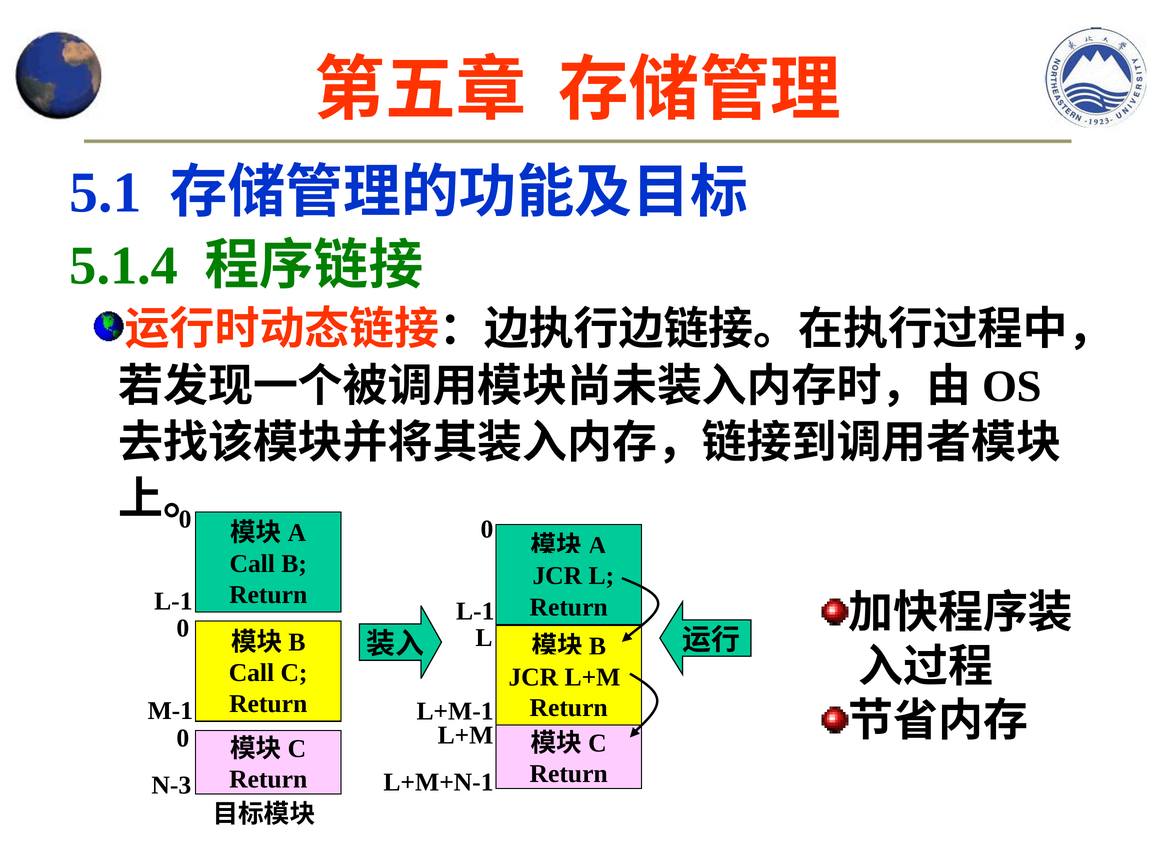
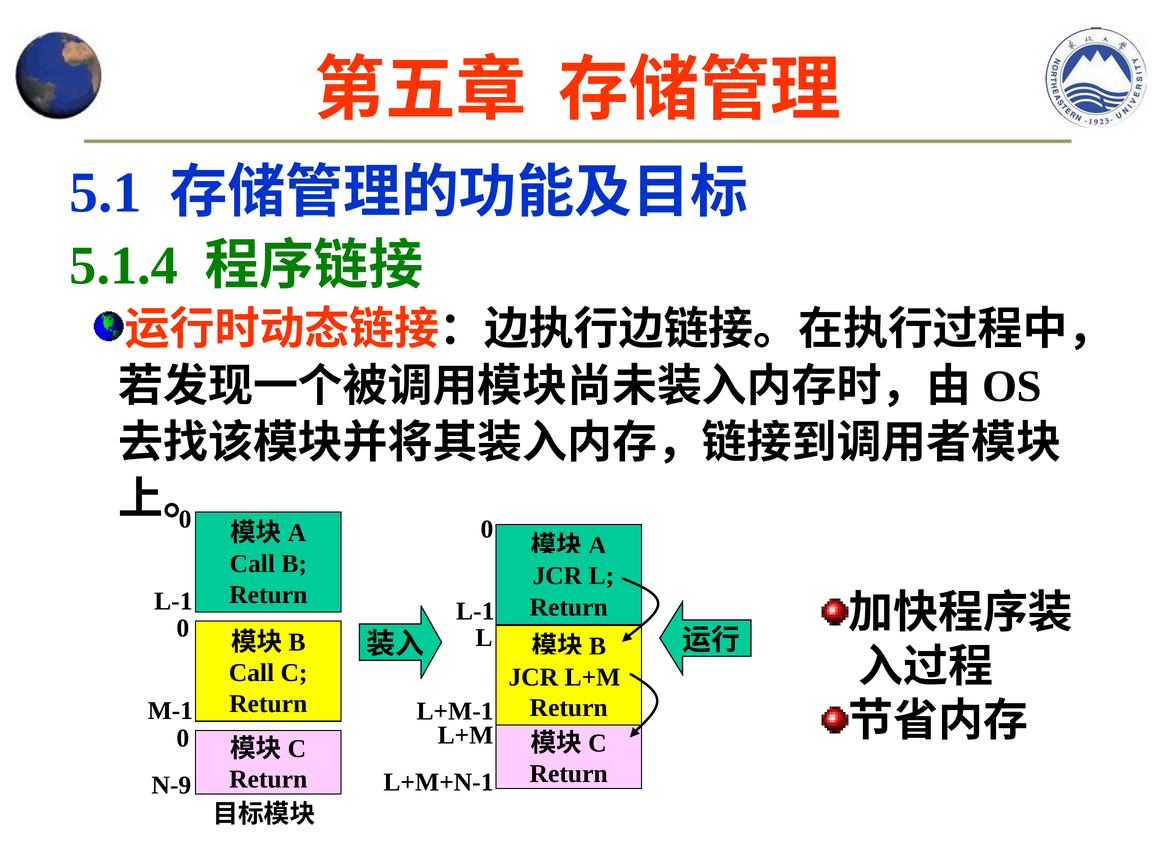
N-3: N-3 -> N-9
